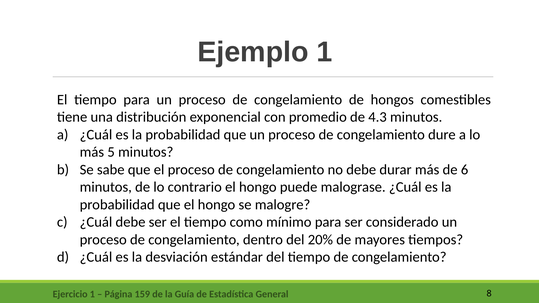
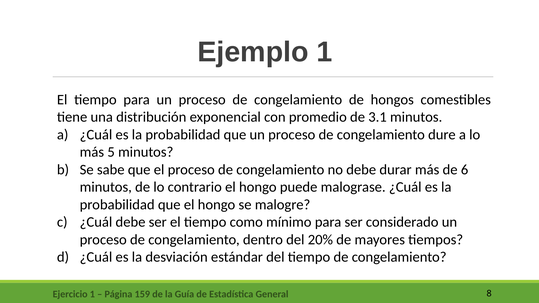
4.3: 4.3 -> 3.1
